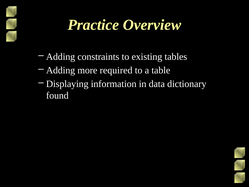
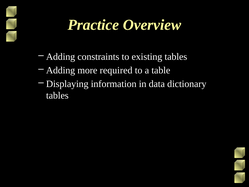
found at (57, 95): found -> tables
